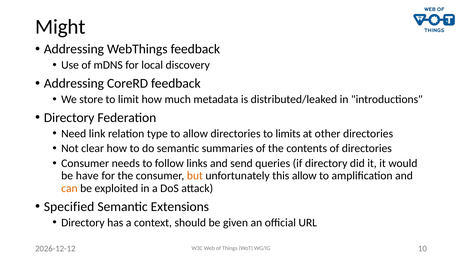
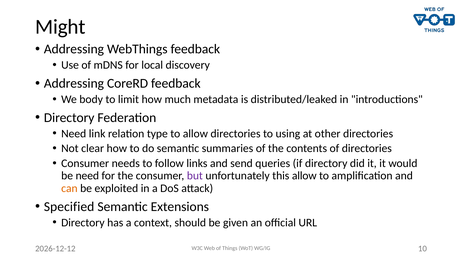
store: store -> body
limits: limits -> using
be have: have -> need
but colour: orange -> purple
